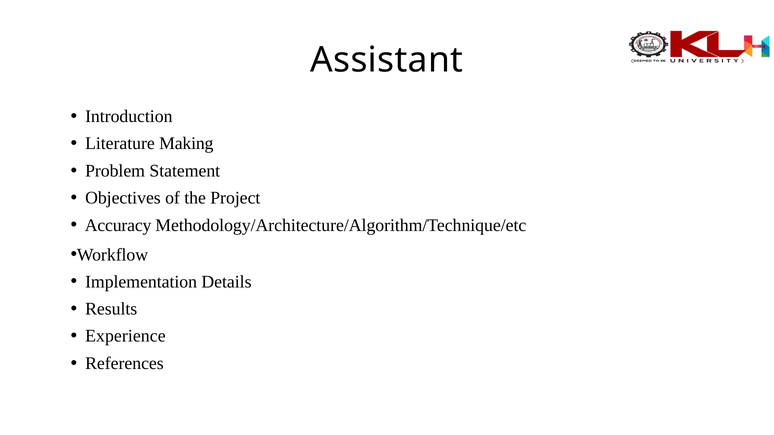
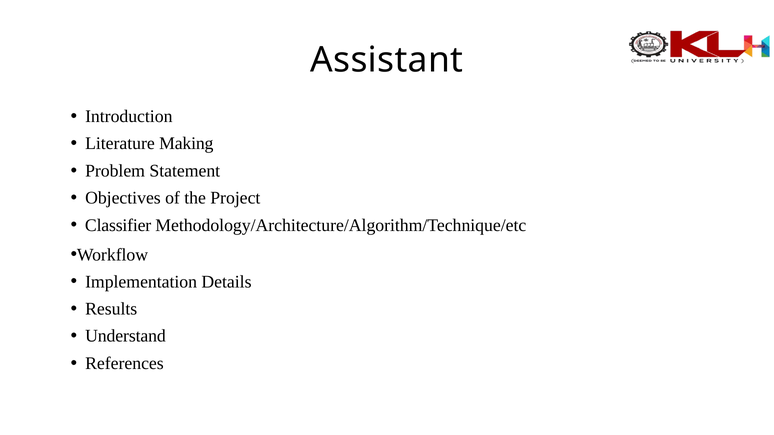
Accuracy: Accuracy -> Classifier
Experience: Experience -> Understand
